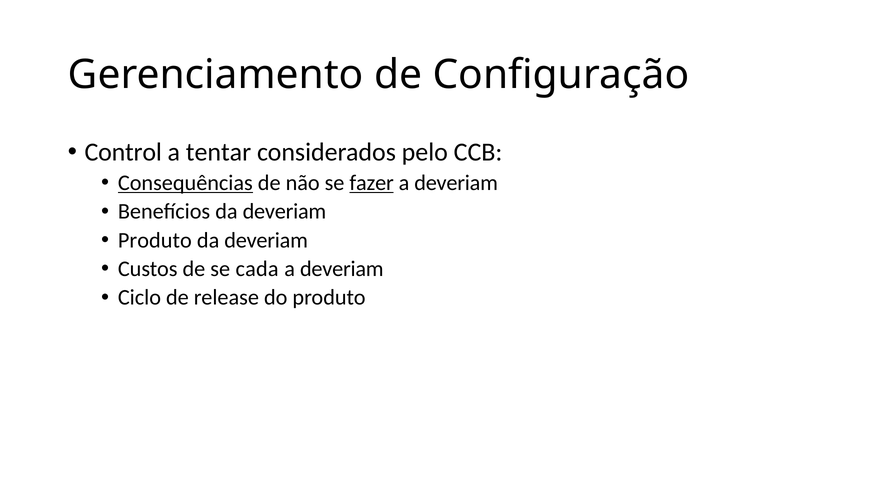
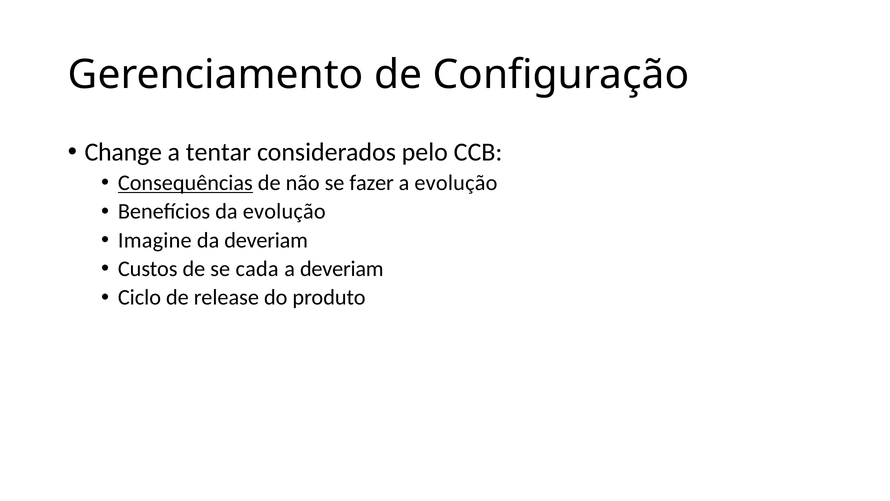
Control: Control -> Change
fazer underline: present -> none
deveriam at (456, 183): deveriam -> evolução
Benefícios da deveriam: deveriam -> evolução
Produto at (155, 240): Produto -> Imagine
